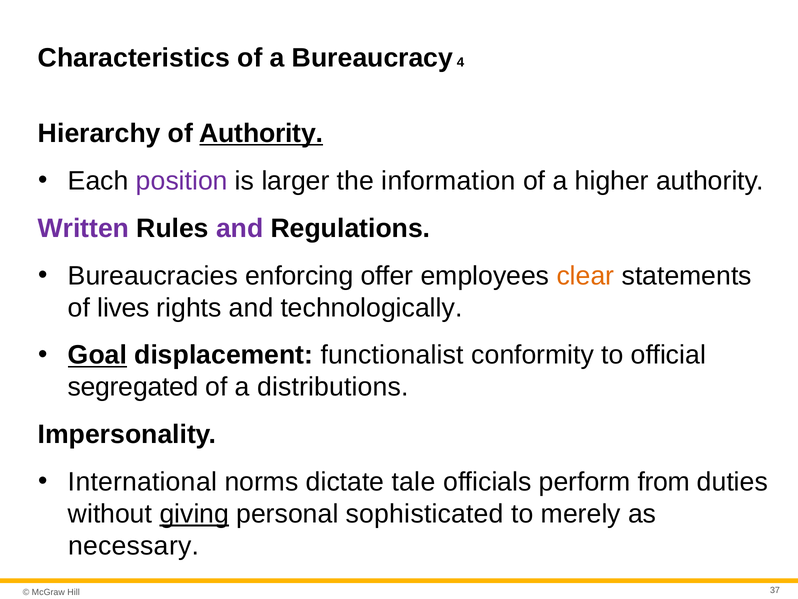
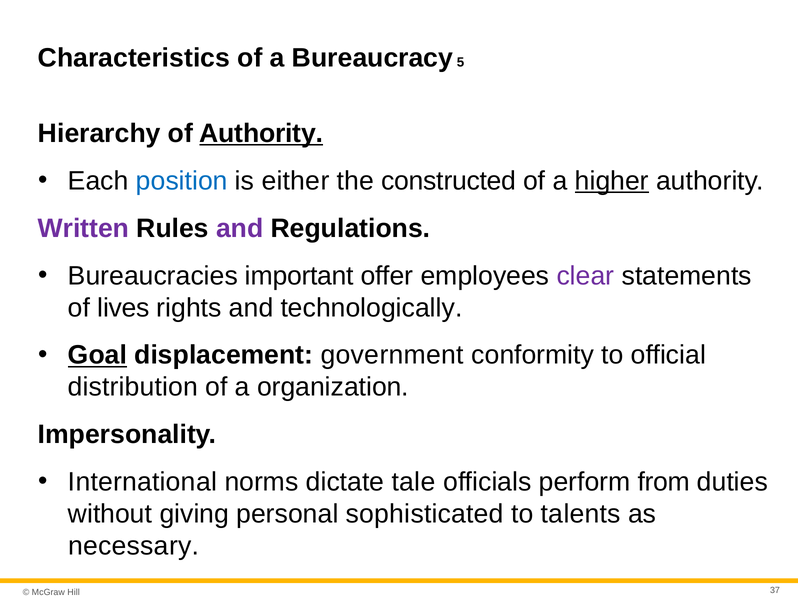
4: 4 -> 5
position colour: purple -> blue
larger: larger -> either
information: information -> constructed
higher underline: none -> present
enforcing: enforcing -> important
clear colour: orange -> purple
functionalist: functionalist -> government
segregated: segregated -> distribution
distributions: distributions -> organization
giving underline: present -> none
merely: merely -> talents
